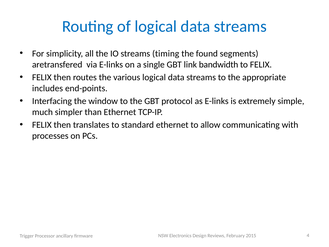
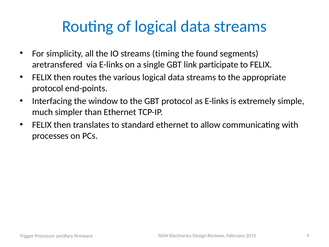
bandwidth: bandwidth -> participate
includes at (48, 88): includes -> protocol
